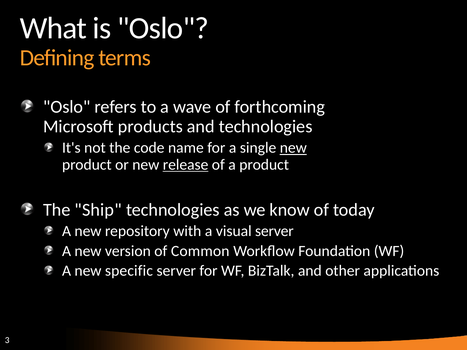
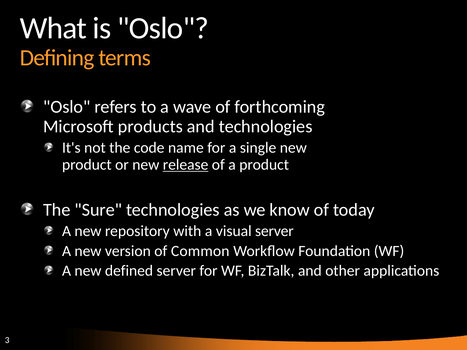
new at (293, 148) underline: present -> none
Ship: Ship -> Sure
specific: specific -> defined
